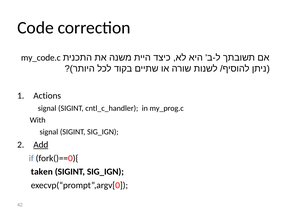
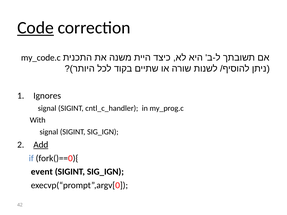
Code underline: none -> present
Actions: Actions -> Ignores
taken: taken -> event
